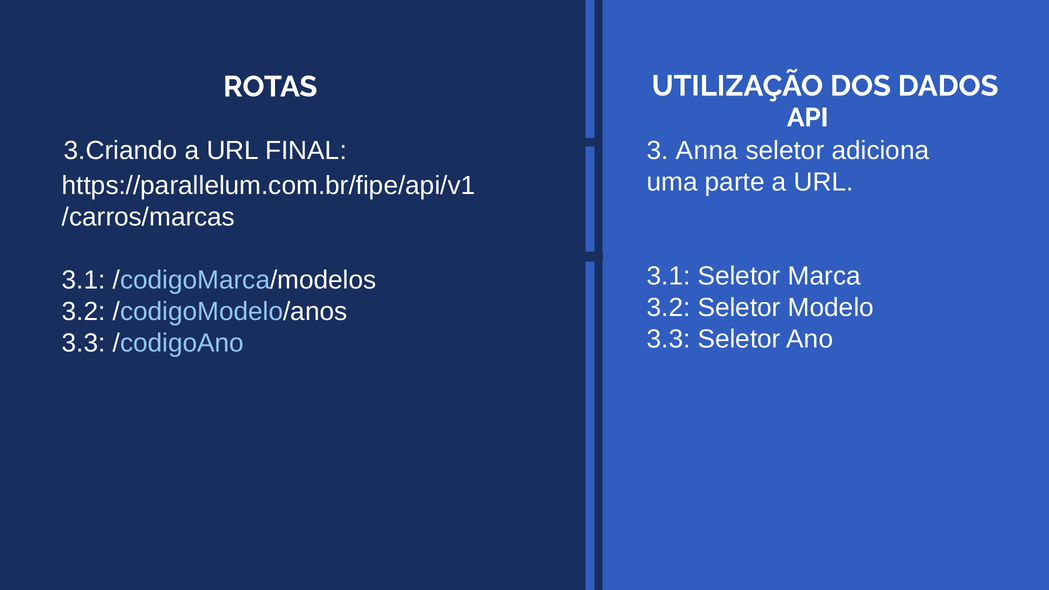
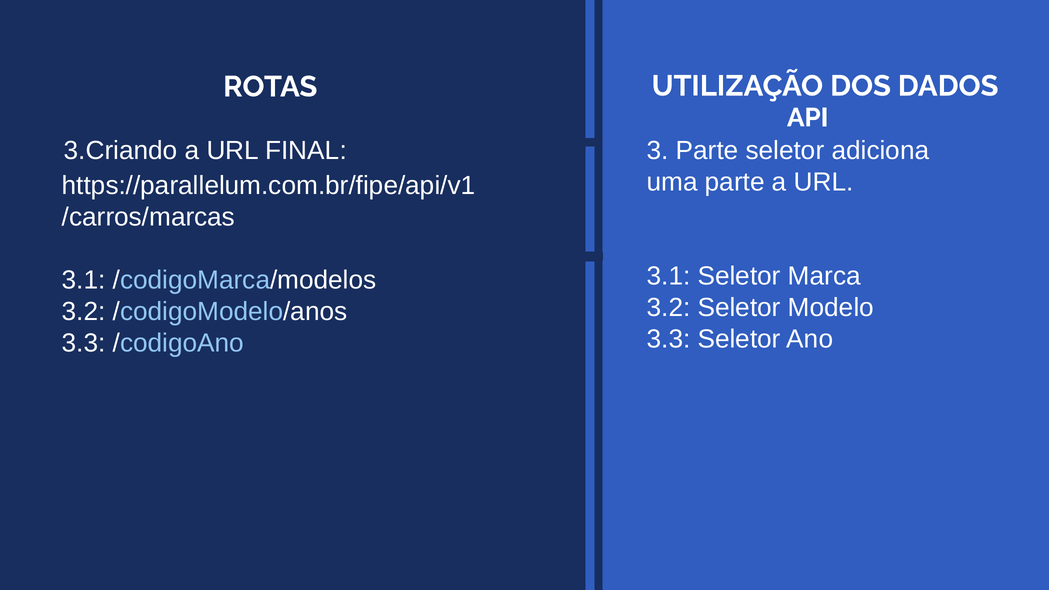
3 Anna: Anna -> Parte
